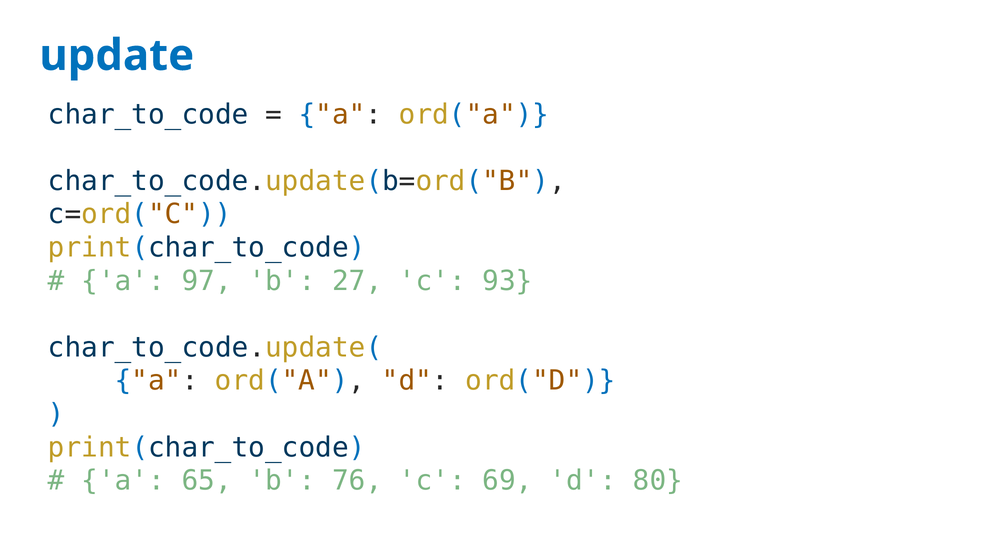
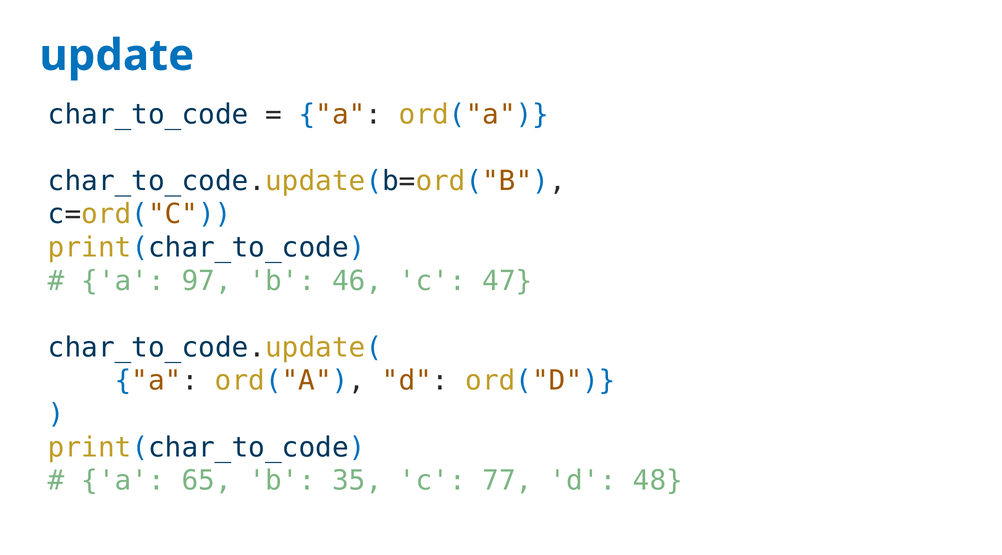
27: 27 -> 46
93: 93 -> 47
76: 76 -> 35
69: 69 -> 77
80: 80 -> 48
